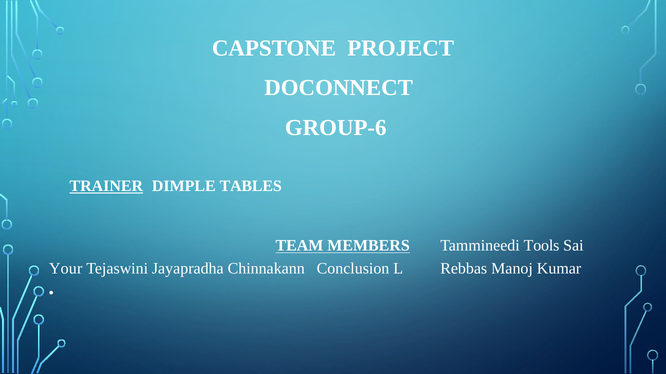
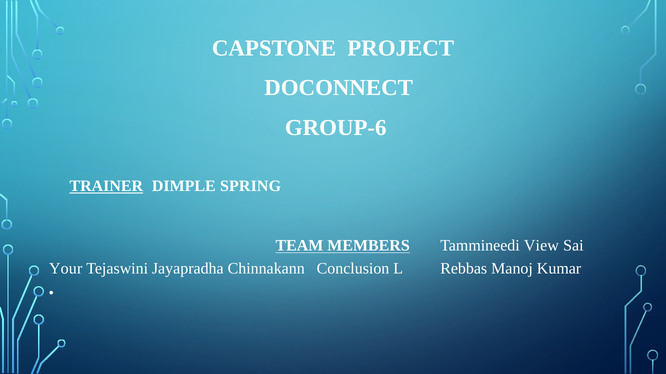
TABLES: TABLES -> SPRING
Tools: Tools -> View
